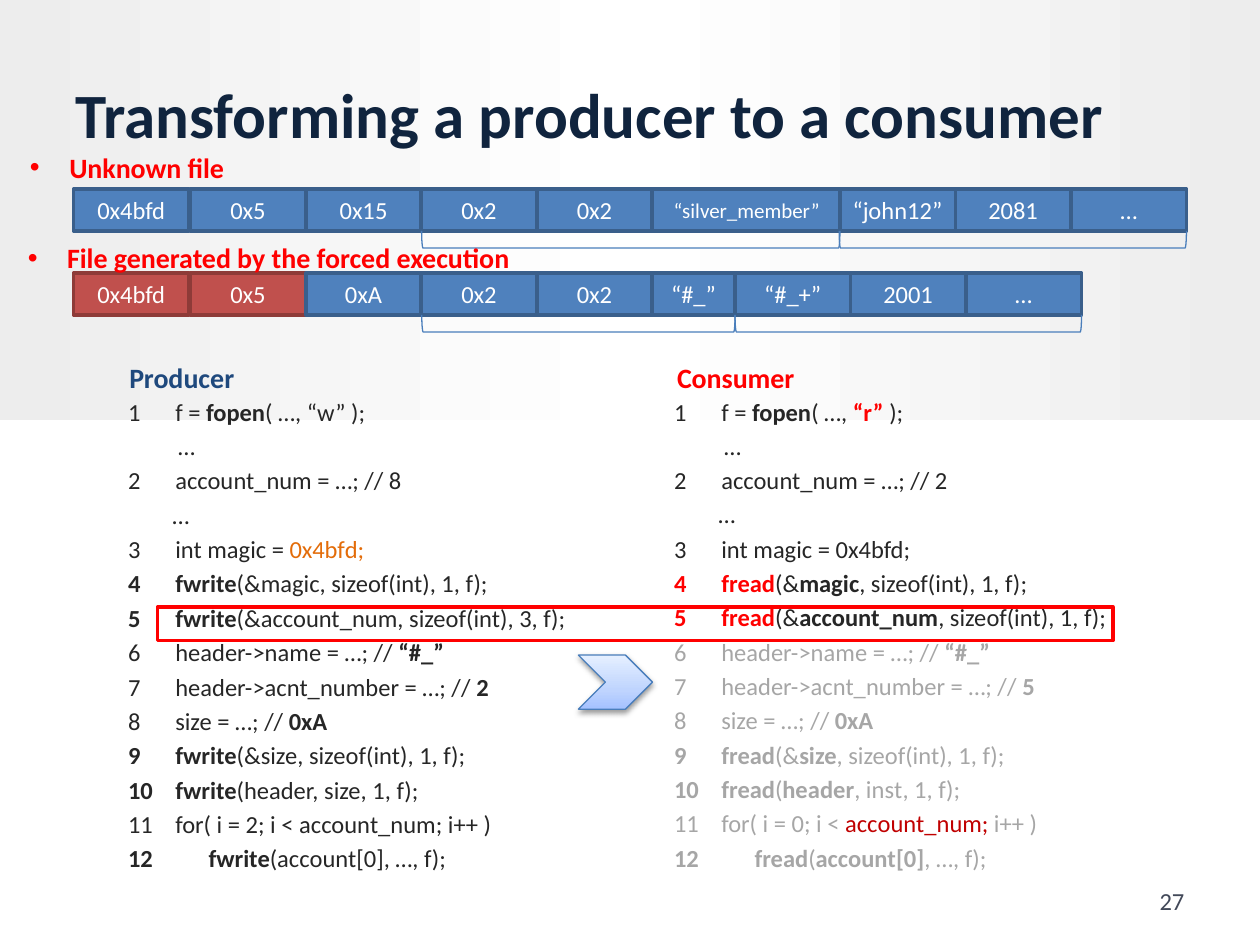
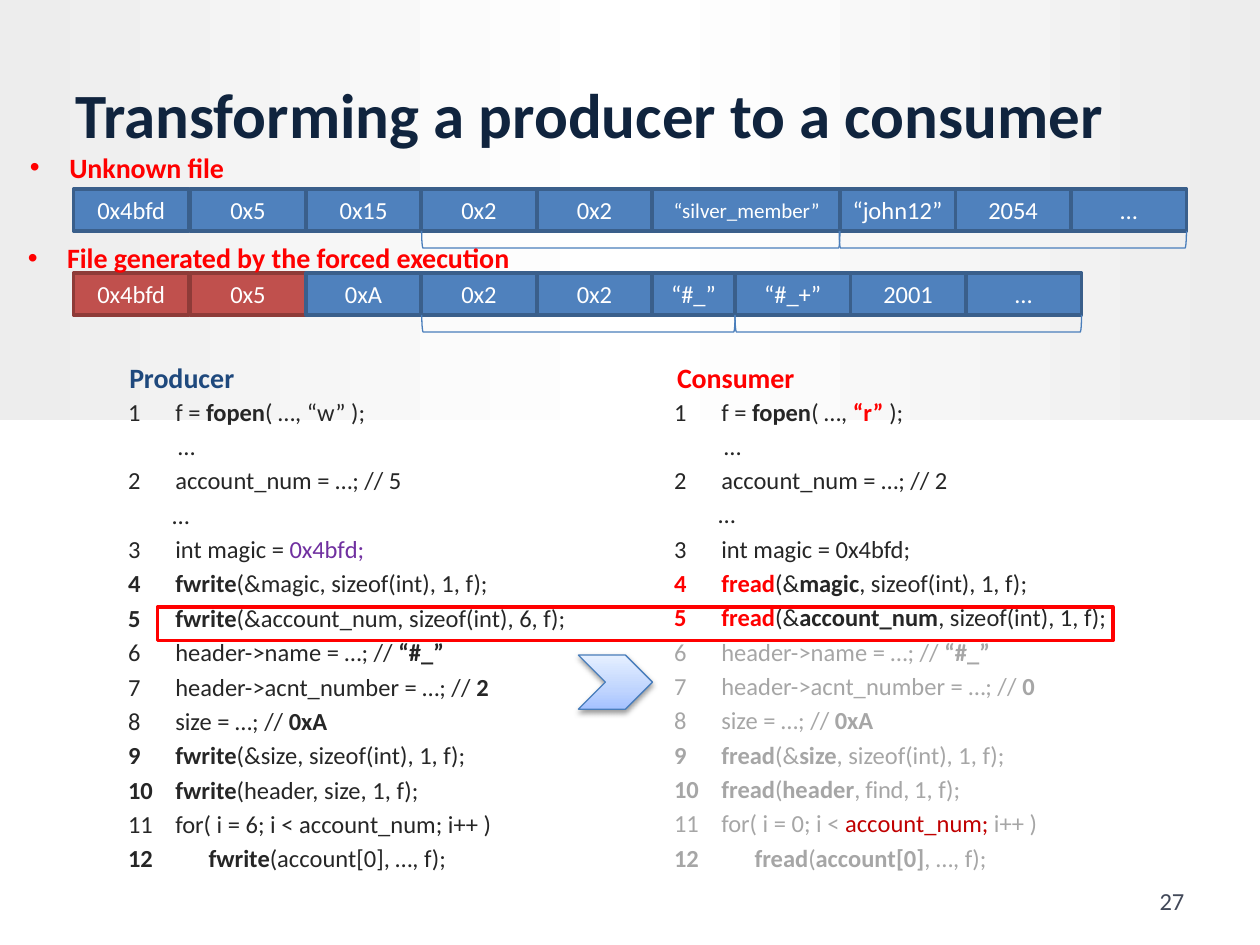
2081: 2081 -> 2054
8 at (395, 482): 8 -> 5
0x4bfd at (327, 550) colour: orange -> purple
sizeof(int 3: 3 -> 6
5 at (1028, 688): 5 -> 0
inst: inst -> find
2 at (255, 825): 2 -> 6
